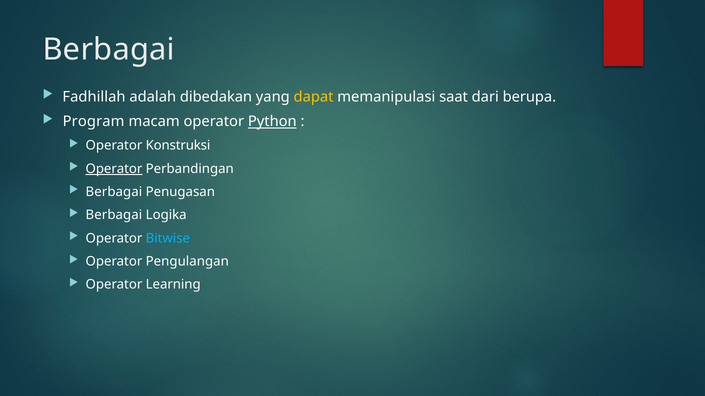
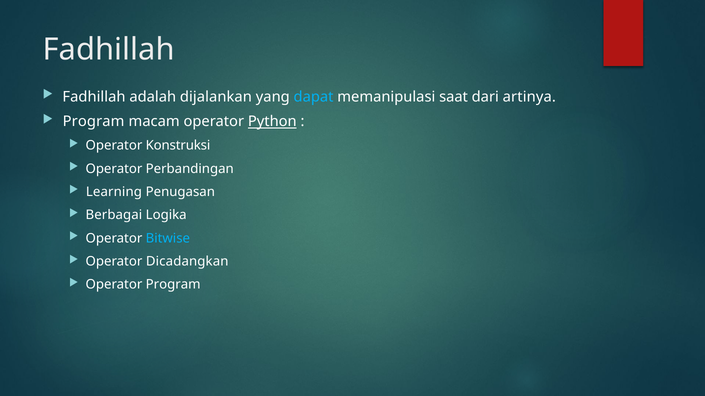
Berbagai at (109, 50): Berbagai -> Fadhillah
dibedakan: dibedakan -> dijalankan
dapat colour: yellow -> light blue
berupa: berupa -> artinya
Operator at (114, 169) underline: present -> none
Berbagai at (114, 192): Berbagai -> Learning
Pengulangan: Pengulangan -> Dicadangkan
Operator Learning: Learning -> Program
